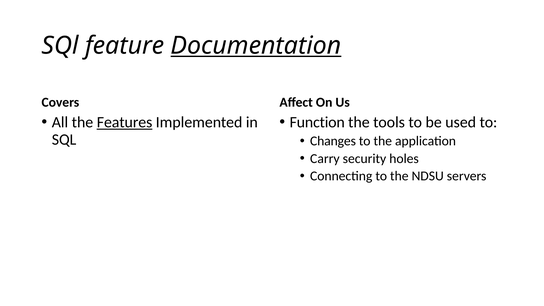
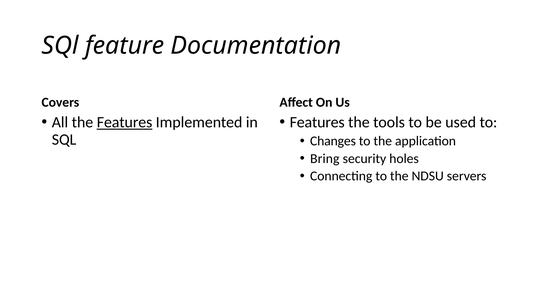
Documentation underline: present -> none
Function at (317, 122): Function -> Features
Carry: Carry -> Bring
